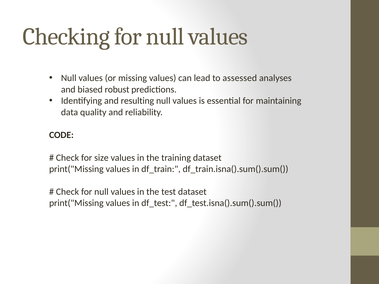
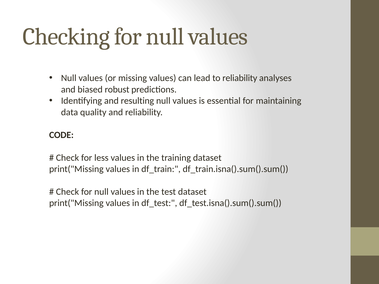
to assessed: assessed -> reliability
size: size -> less
